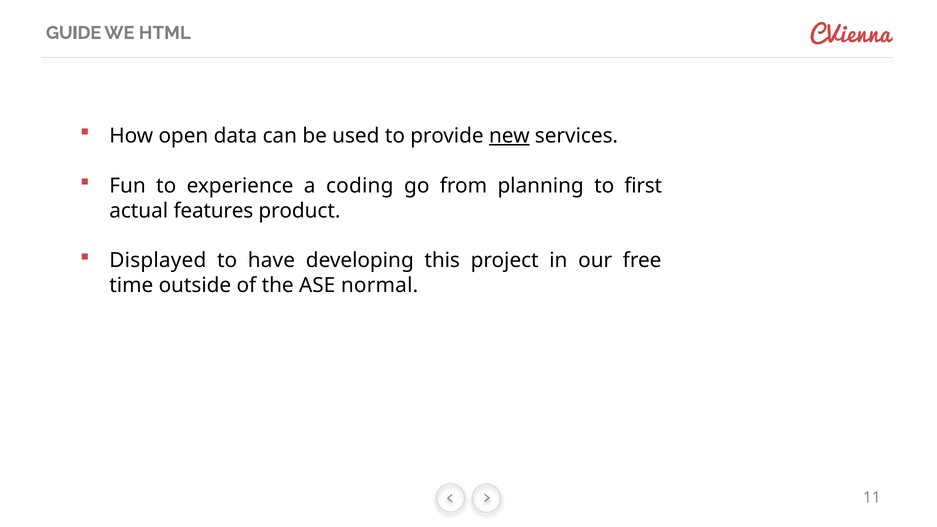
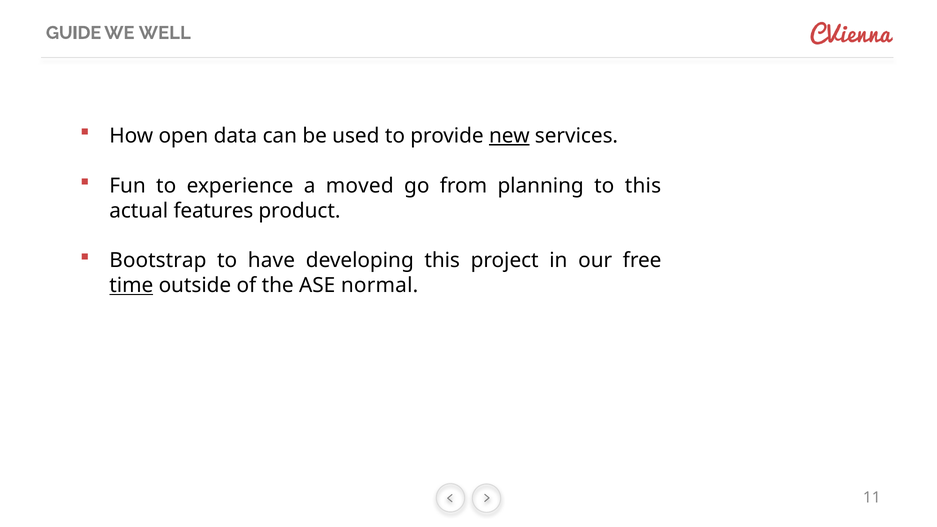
HTML: HTML -> WELL
coding: coding -> moved
to first: first -> this
Displayed: Displayed -> Bootstrap
time underline: none -> present
